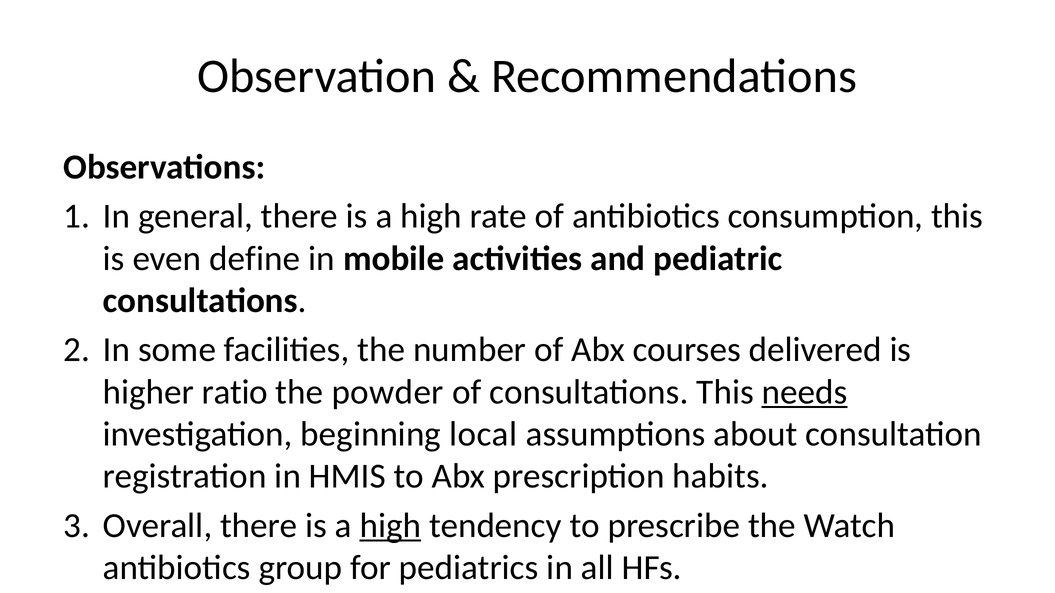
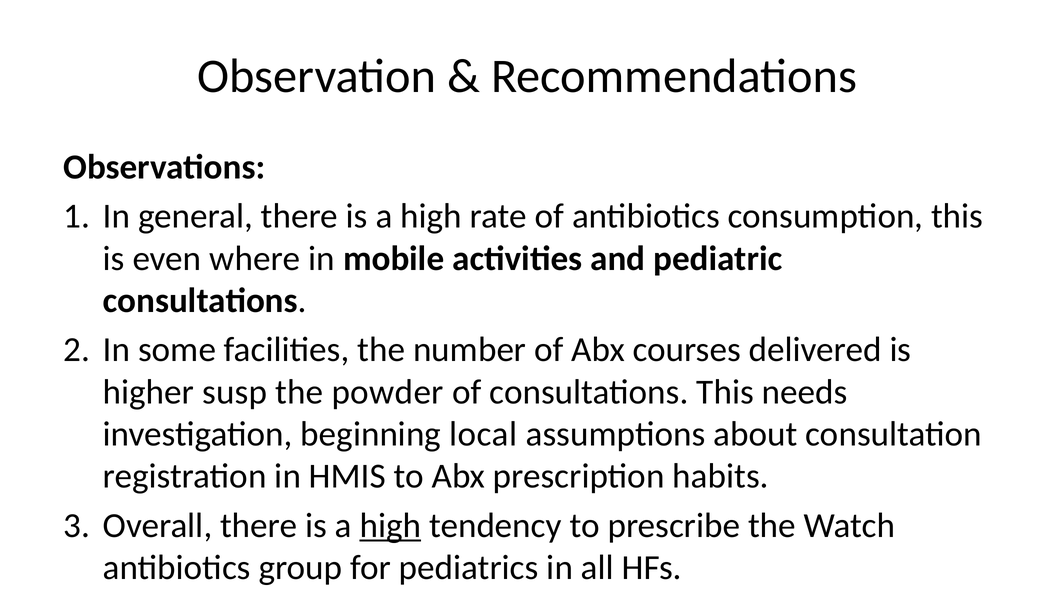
define: define -> where
ratio at (235, 392): ratio -> susp
needs underline: present -> none
